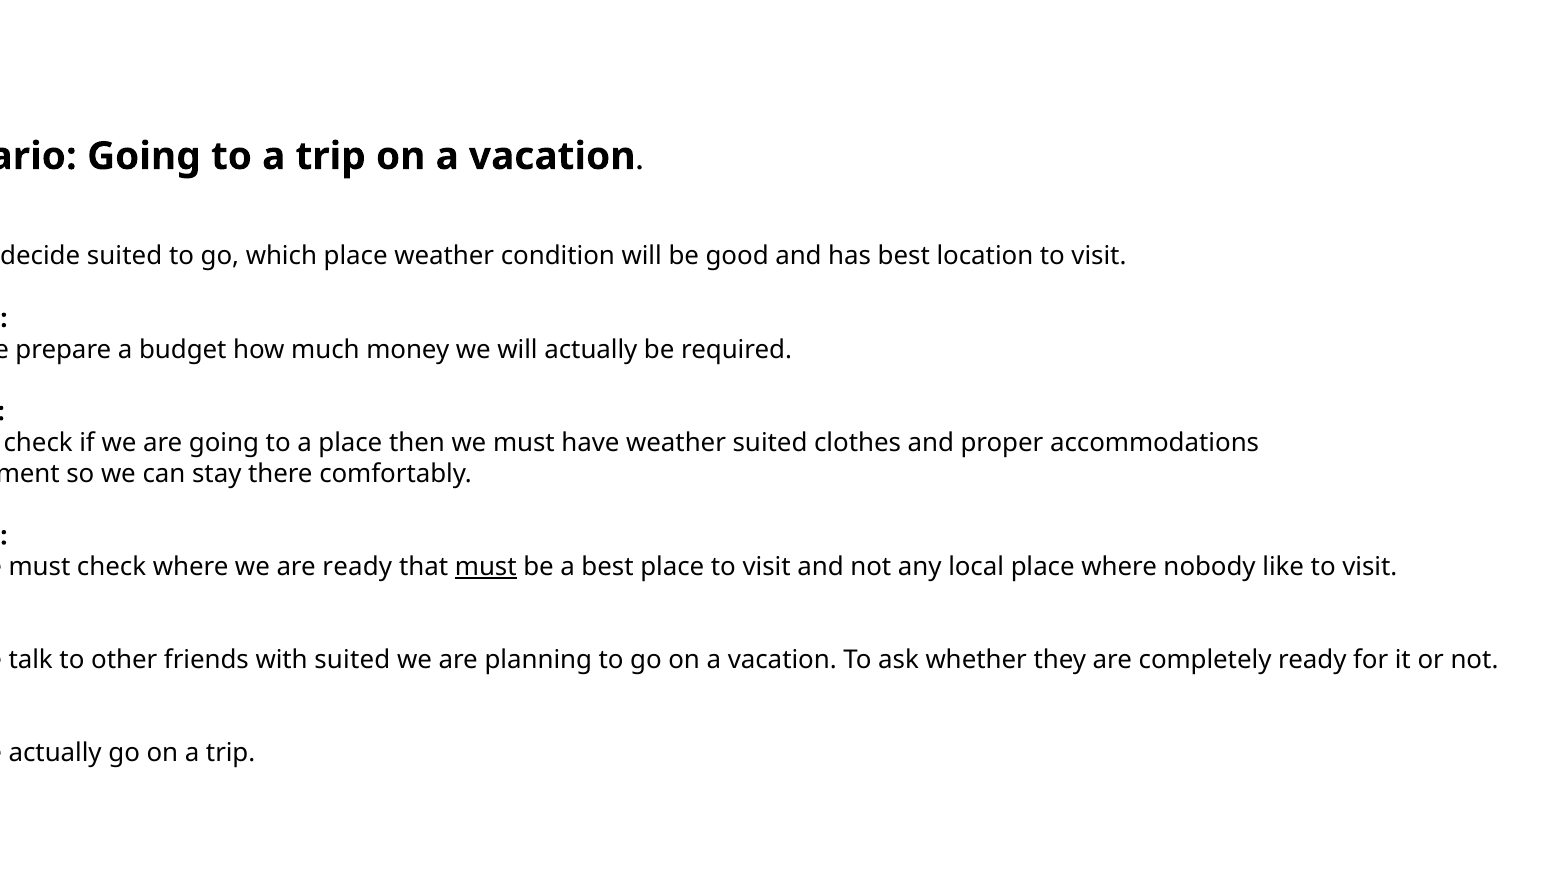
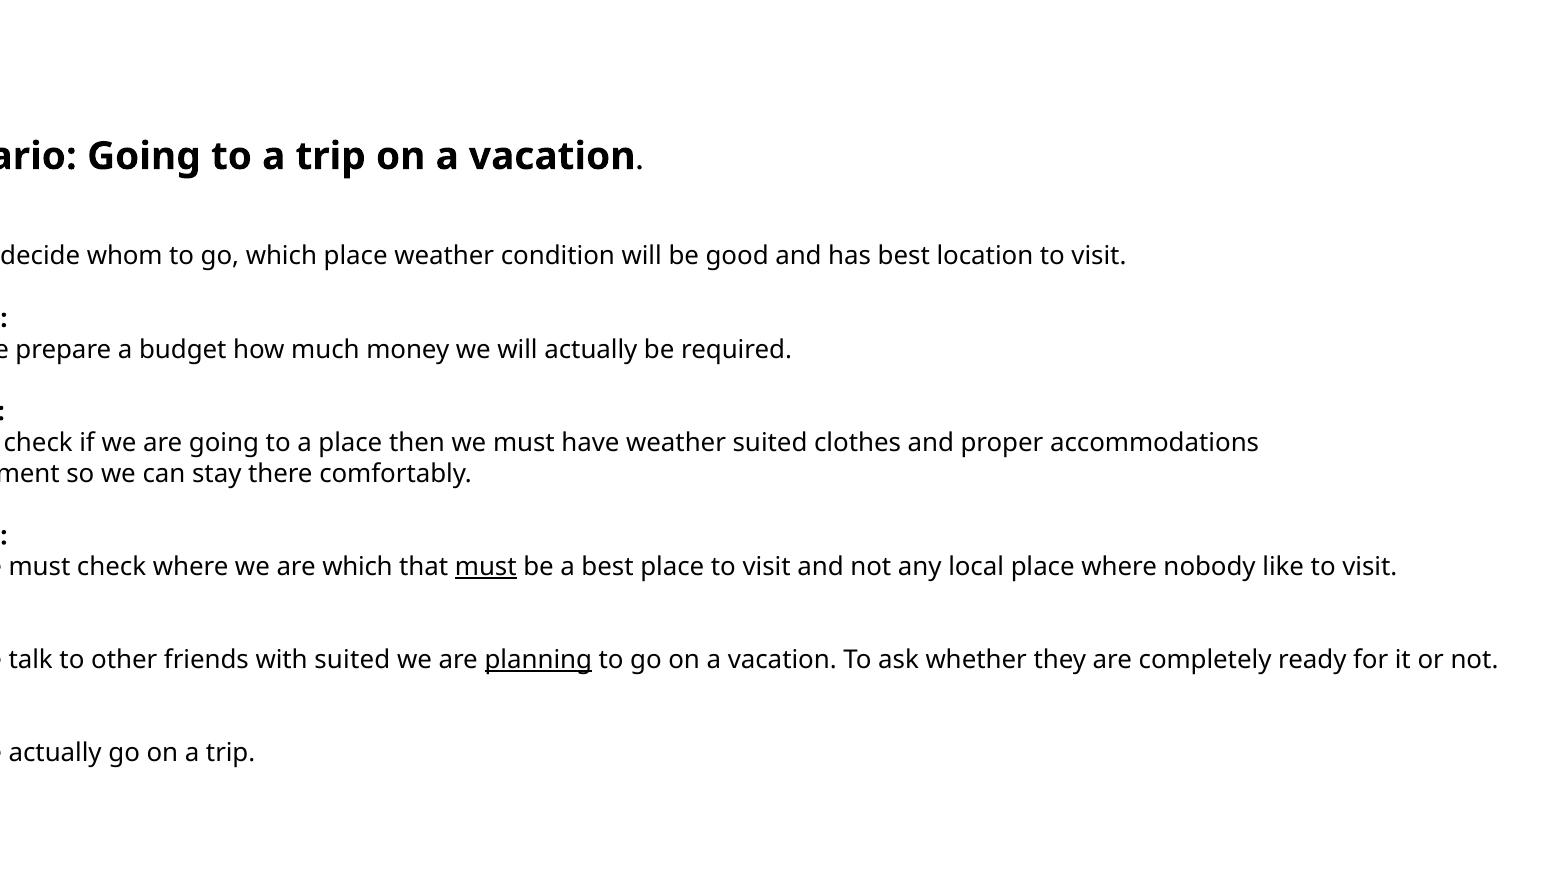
decide suited: suited -> whom
are ready: ready -> which
planning underline: none -> present
